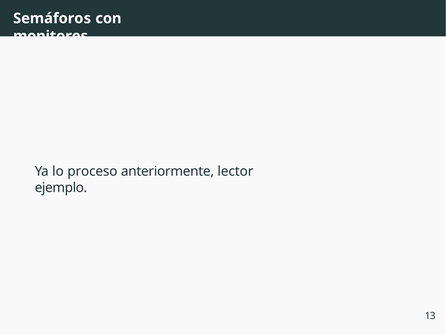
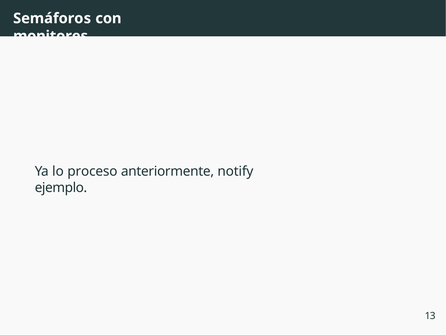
lector: lector -> notify
